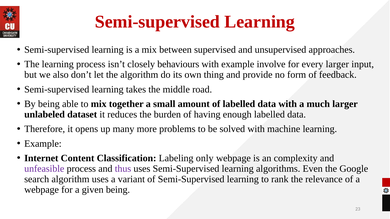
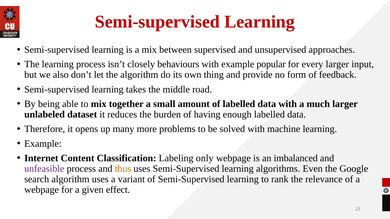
involve: involve -> popular
complexity: complexity -> imbalanced
thus colour: purple -> orange
given being: being -> effect
